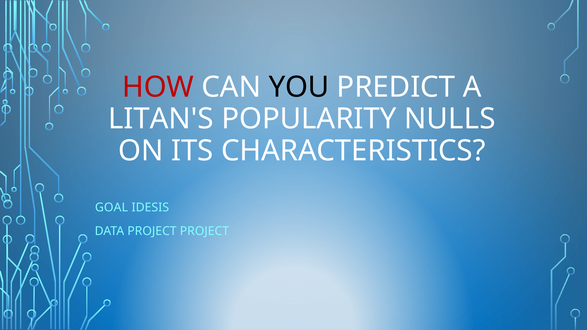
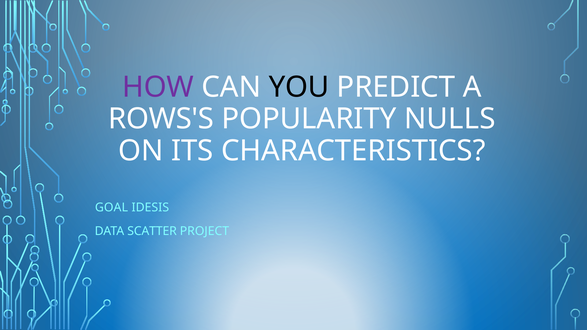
HOW colour: red -> purple
LITAN'S: LITAN'S -> ROWS'S
DATA PROJECT: PROJECT -> SCATTER
